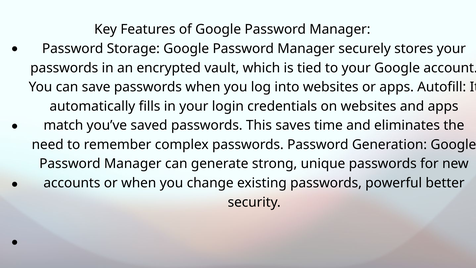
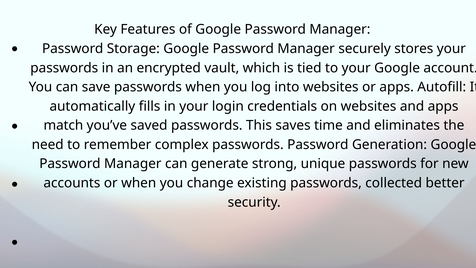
powerful: powerful -> collected
